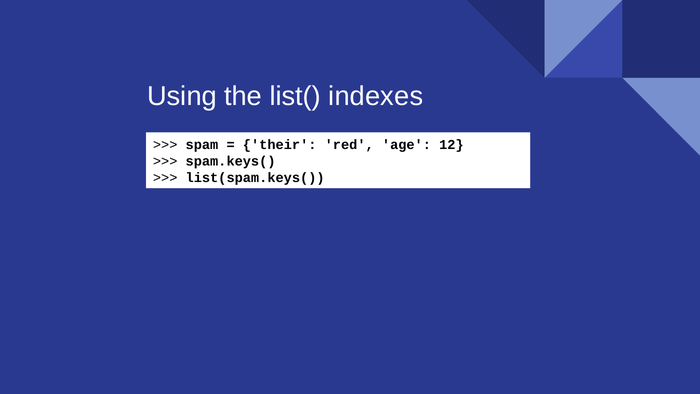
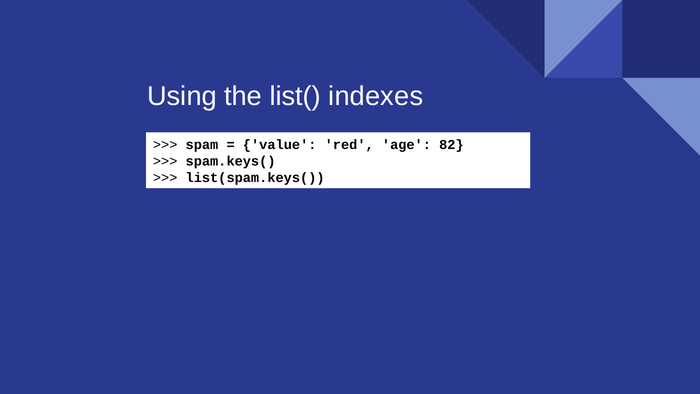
their: their -> value
12: 12 -> 82
